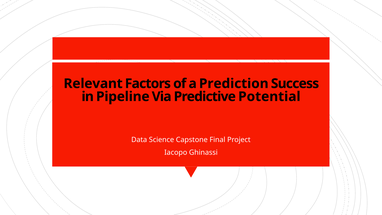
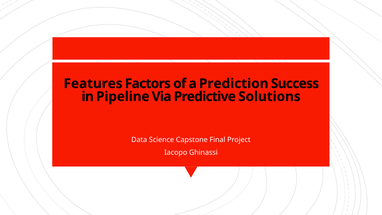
Relevant: Relevant -> Features
Potential: Potential -> Solutions
